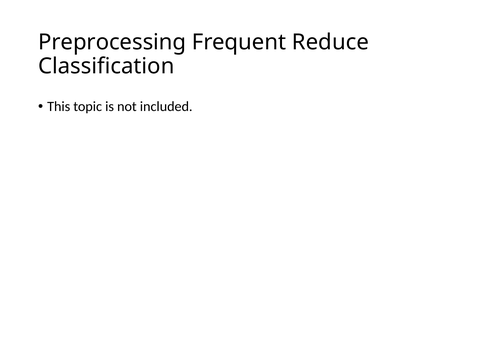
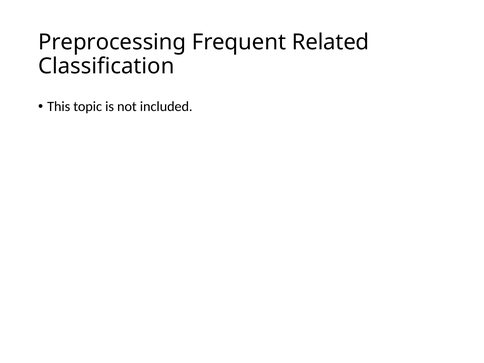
Reduce: Reduce -> Related
